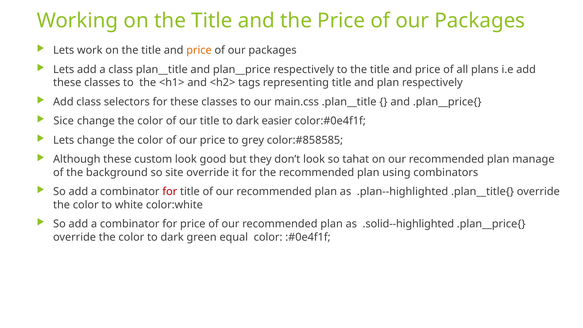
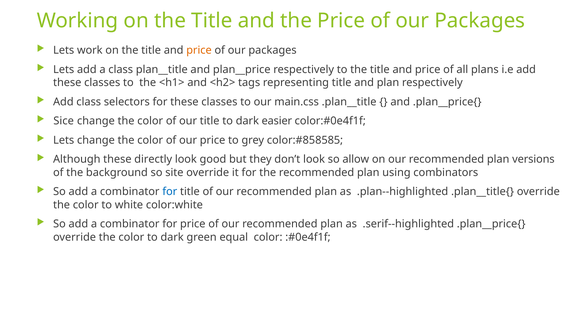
custom: custom -> directly
tahat: tahat -> allow
manage: manage -> versions
for at (170, 192) colour: red -> blue
.solid--highlighted: .solid--highlighted -> .serif--highlighted
